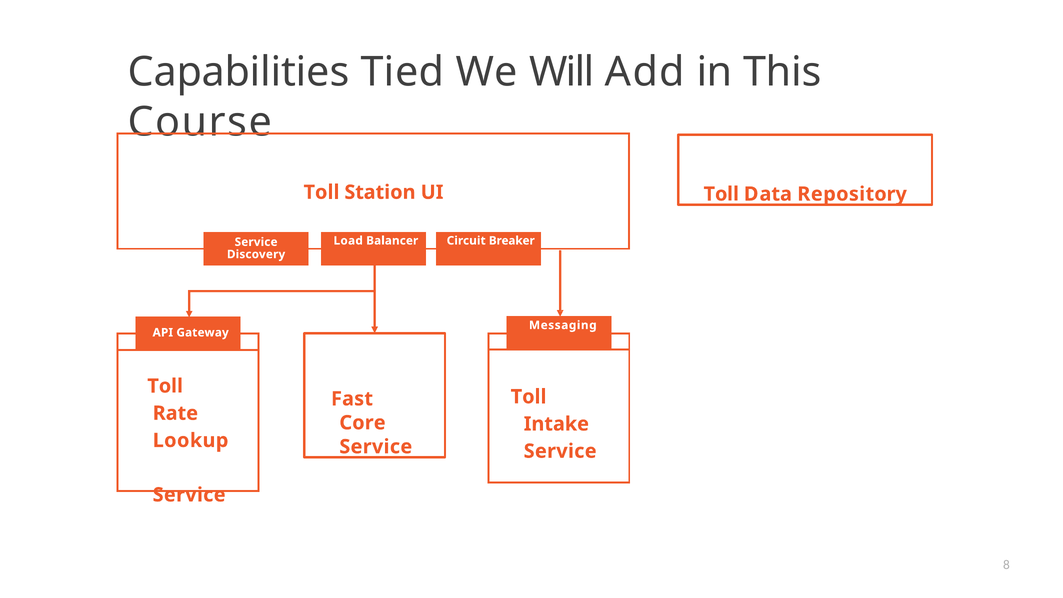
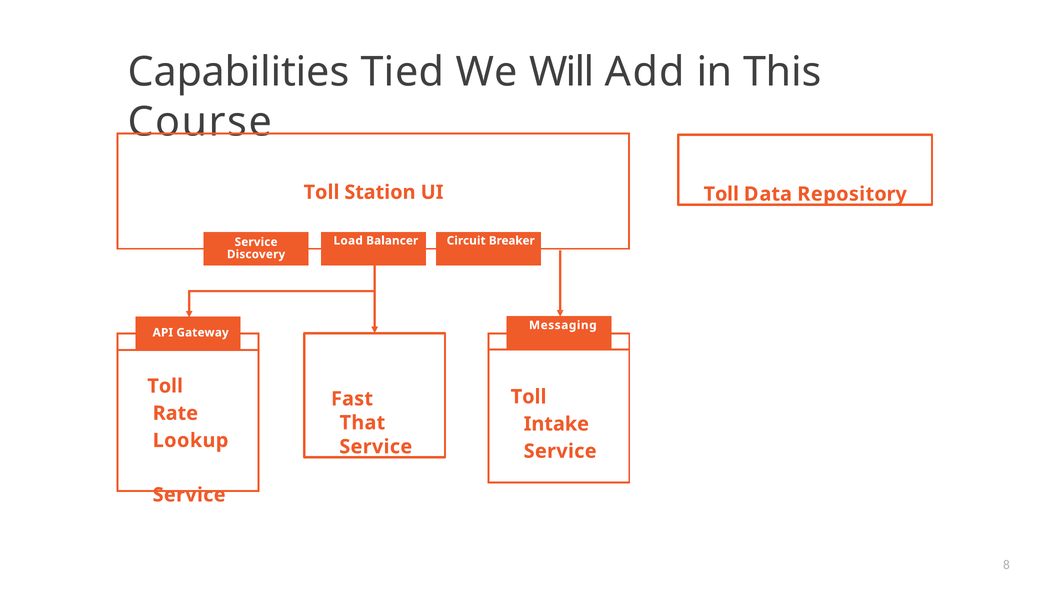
Core: Core -> That
